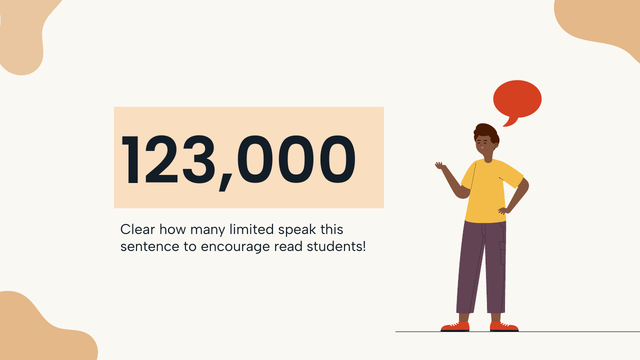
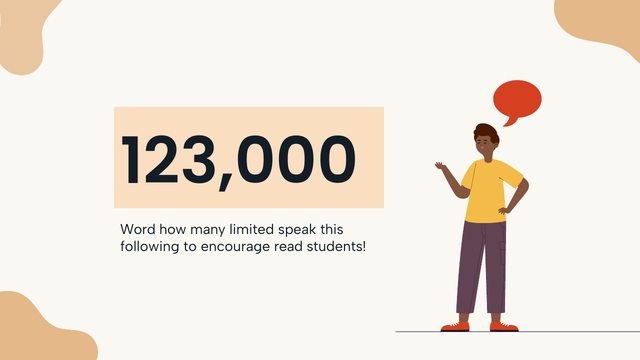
Clear: Clear -> Word
sentence: sentence -> following
